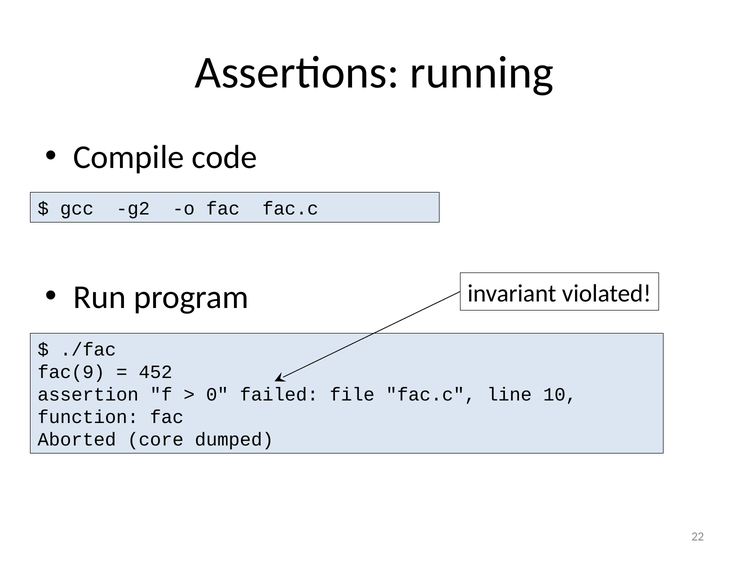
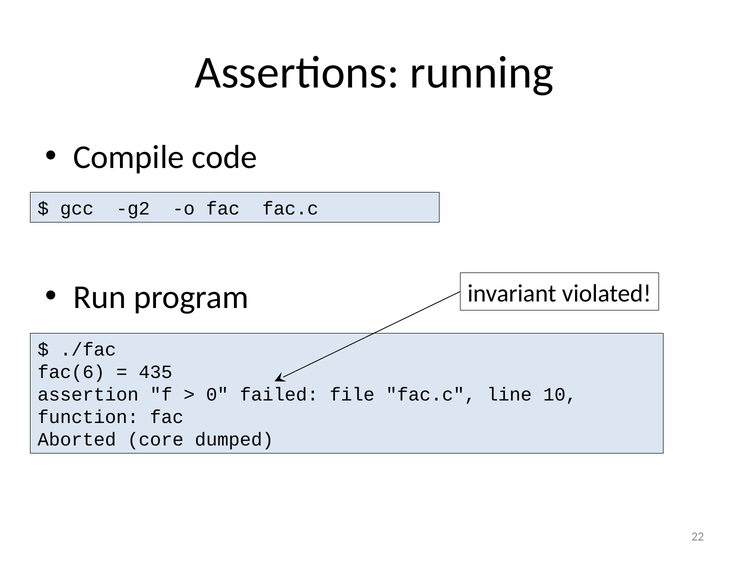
fac(9: fac(9 -> fac(6
452: 452 -> 435
